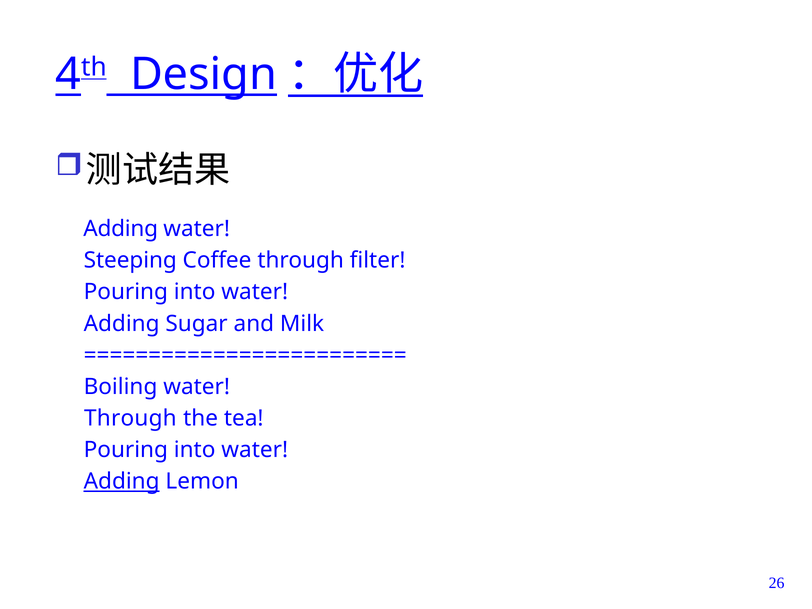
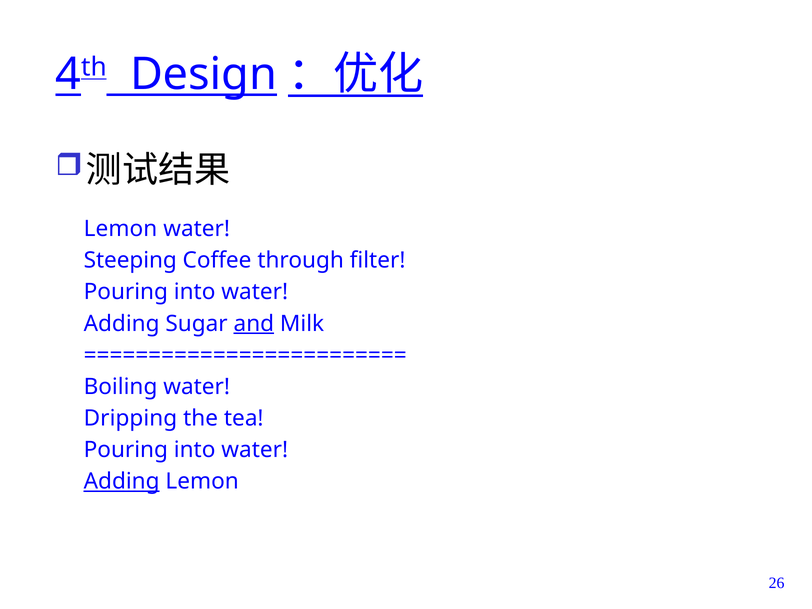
Adding at (121, 229): Adding -> Lemon
and underline: none -> present
Through at (130, 418): Through -> Dripping
